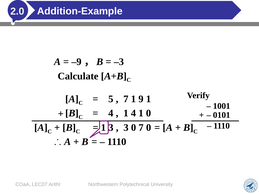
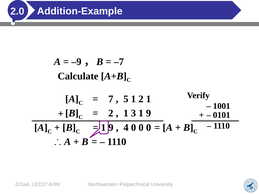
–3: –3 -> –7
5: 5 -> 7
7 at (126, 99): 7 -> 5
1 9: 9 -> 2
4 at (111, 113): 4 -> 2
1 4: 4 -> 3
0 at (148, 113): 0 -> 9
3 at (111, 128): 3 -> 9
3 at (126, 128): 3 -> 4
7 at (141, 128): 7 -> 0
